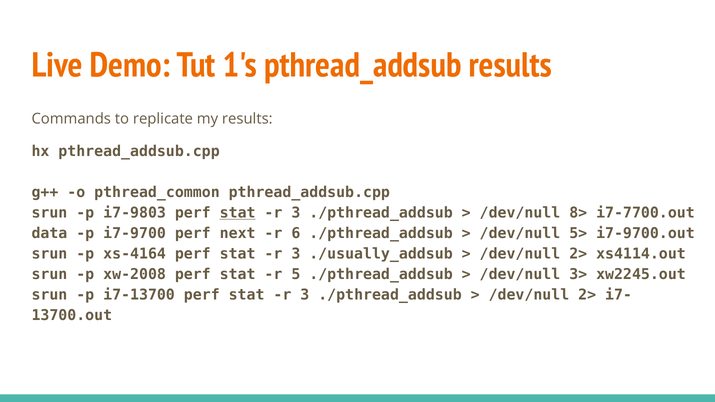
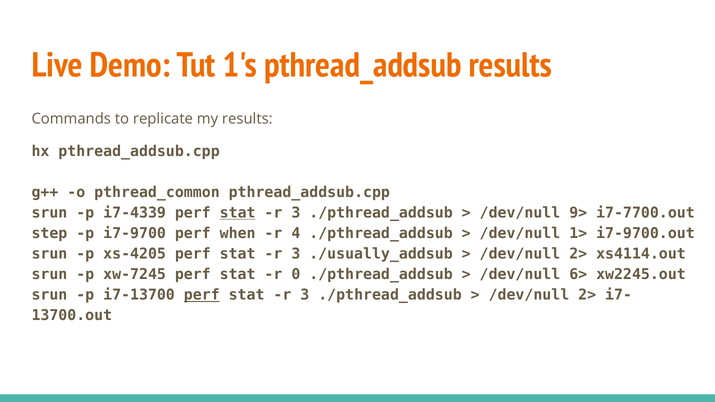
i7-9803: i7-9803 -> i7-4339
8>: 8> -> 9>
data: data -> step
next: next -> when
6: 6 -> 4
5>: 5> -> 1>
xs-4164: xs-4164 -> xs-4205
xw-2008: xw-2008 -> xw-7245
5: 5 -> 0
3>: 3> -> 6>
perf at (202, 295) underline: none -> present
